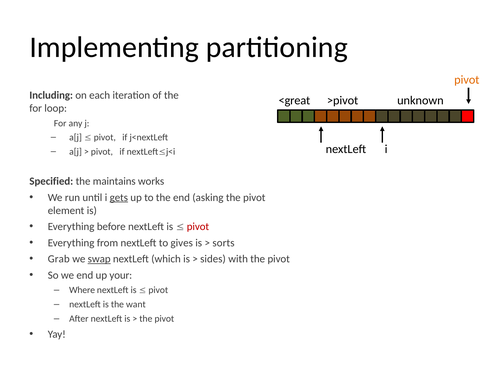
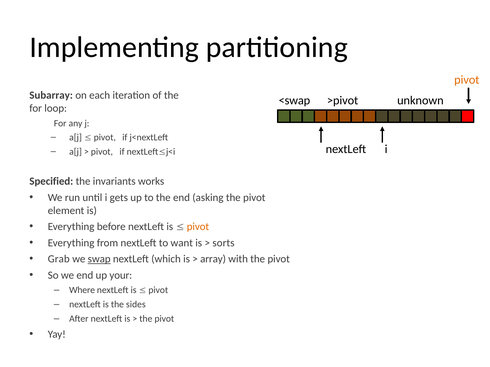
Including: Including -> Subarray
<great: <great -> <swap
maintains: maintains -> invariants
gets underline: present -> none
pivot at (198, 227) colour: red -> orange
gives: gives -> want
sides: sides -> array
want: want -> sides
